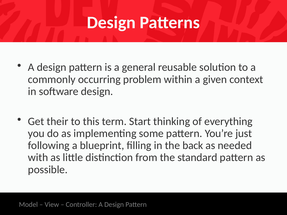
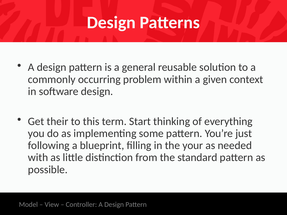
back: back -> your
